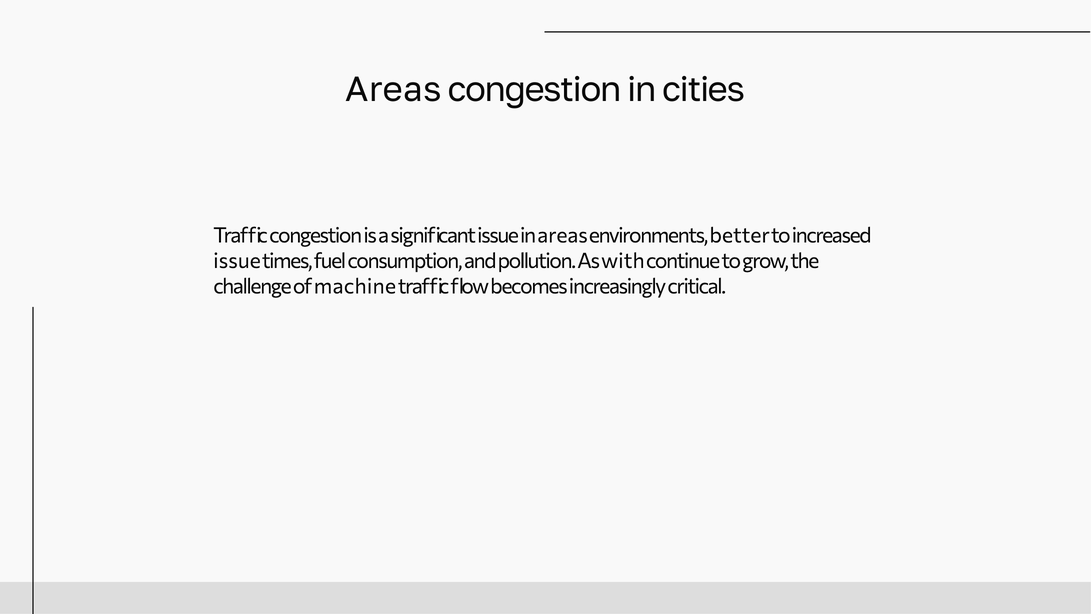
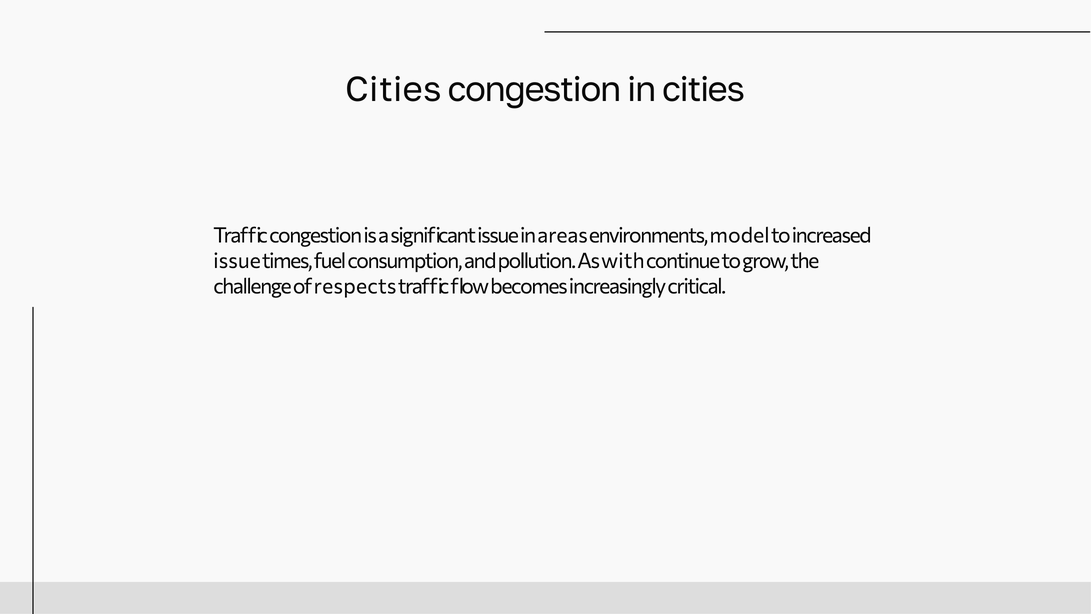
Areas at (394, 90): Areas -> Cities
better: better -> model
machine: machine -> respects
